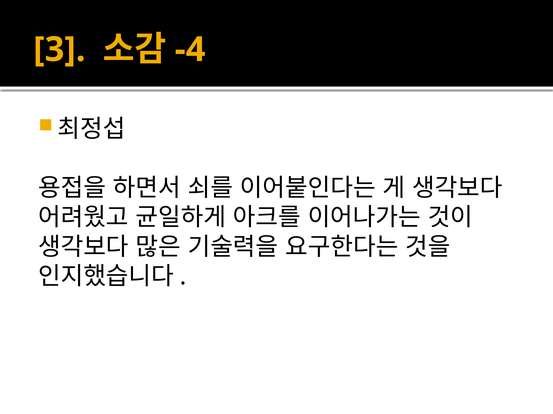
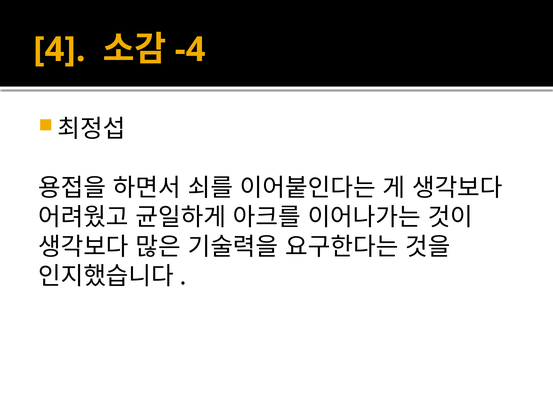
3: 3 -> 4
